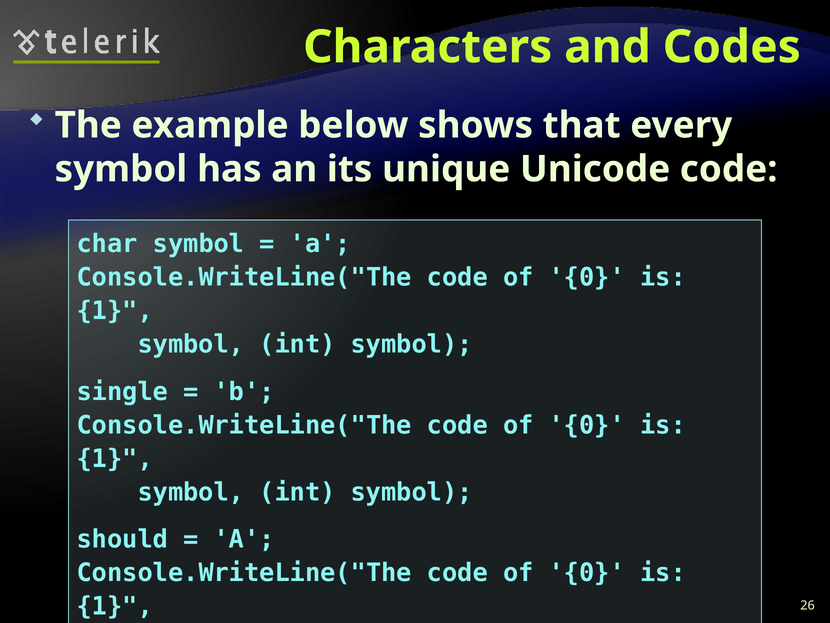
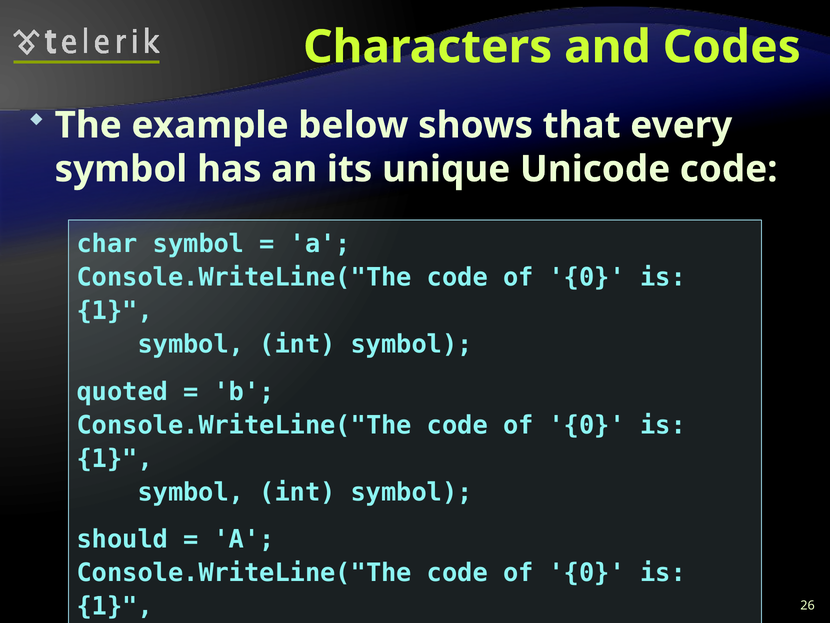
single: single -> quoted
